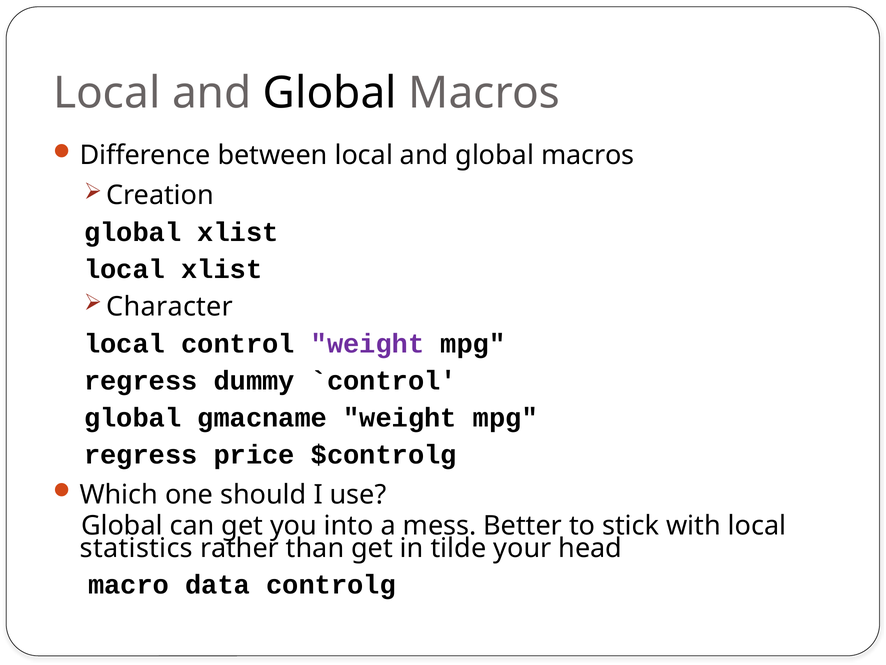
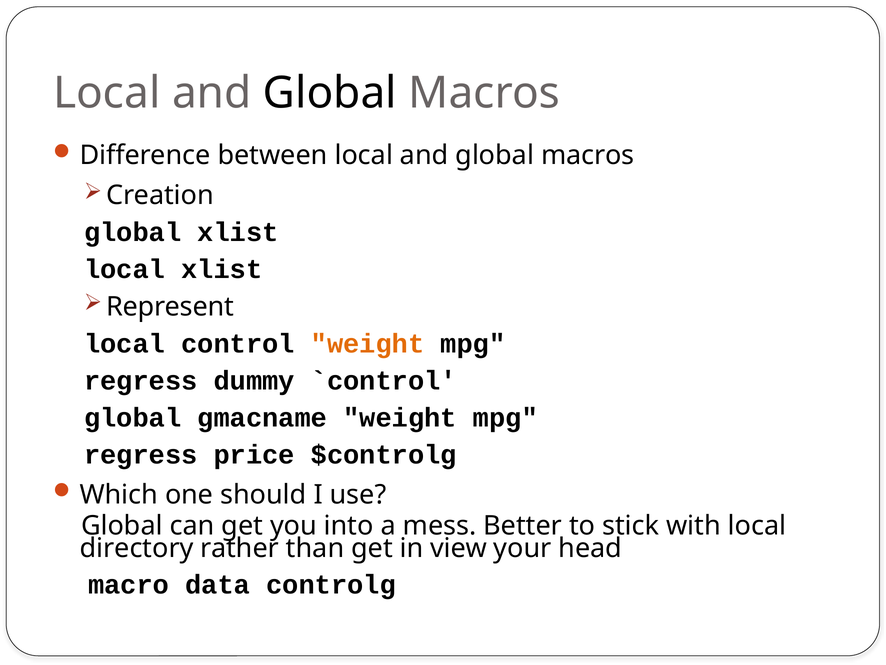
Character: Character -> Represent
weight at (368, 343) colour: purple -> orange
statistics: statistics -> directory
tilde: tilde -> view
